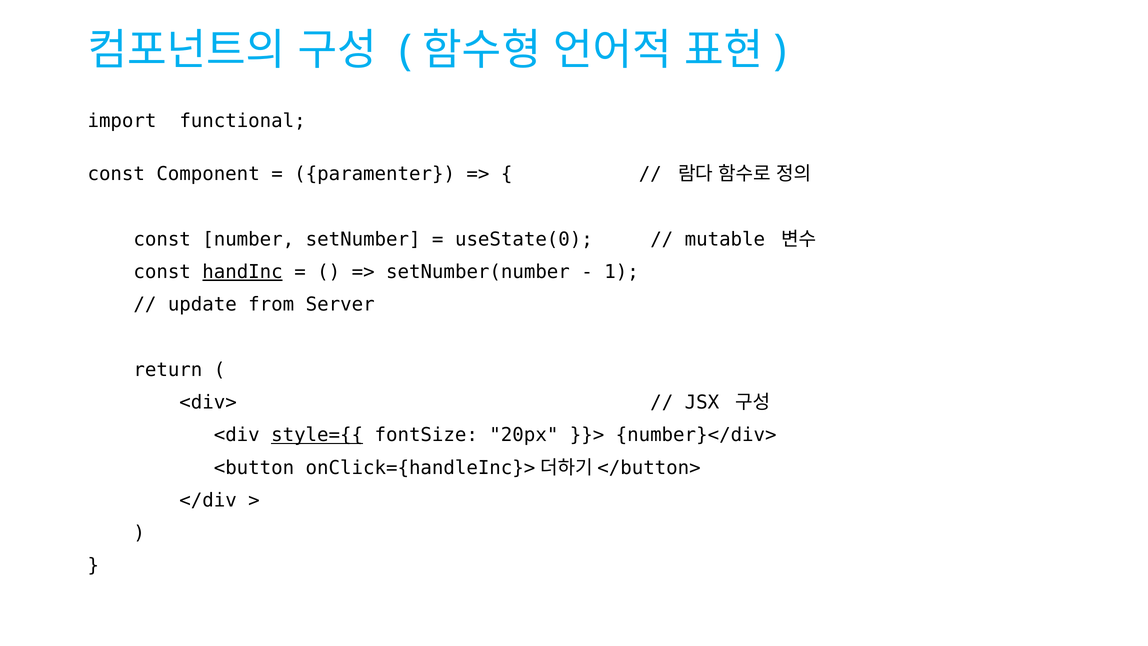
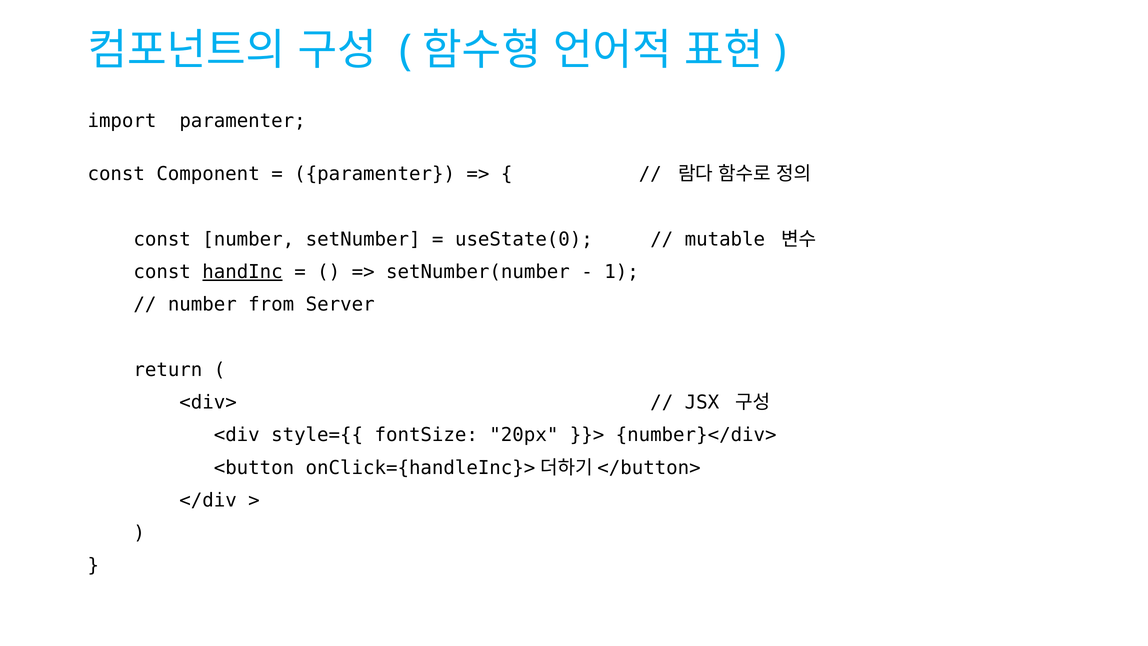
import functional: functional -> paramenter
update at (202, 304): update -> number
style={{ underline: present -> none
